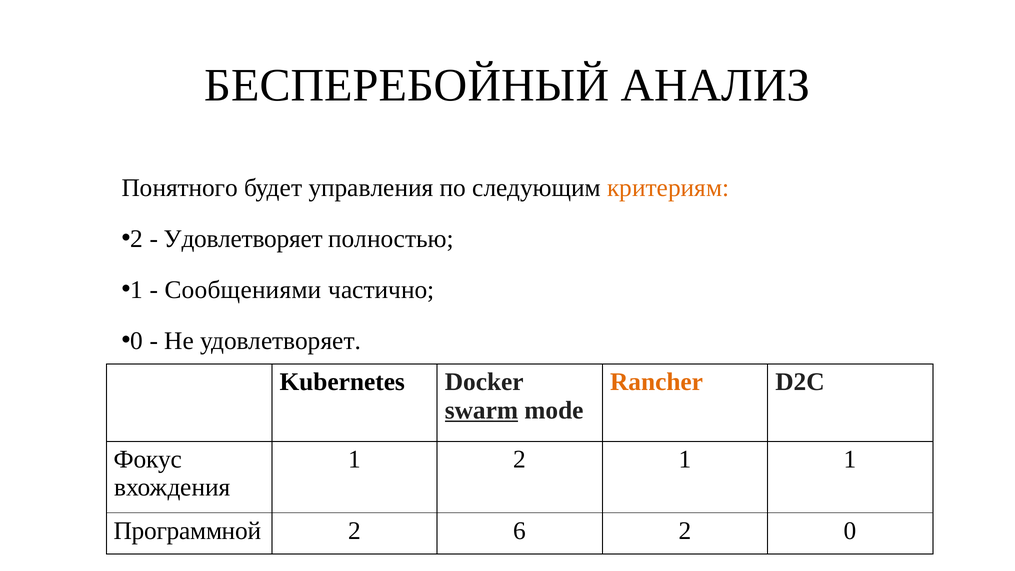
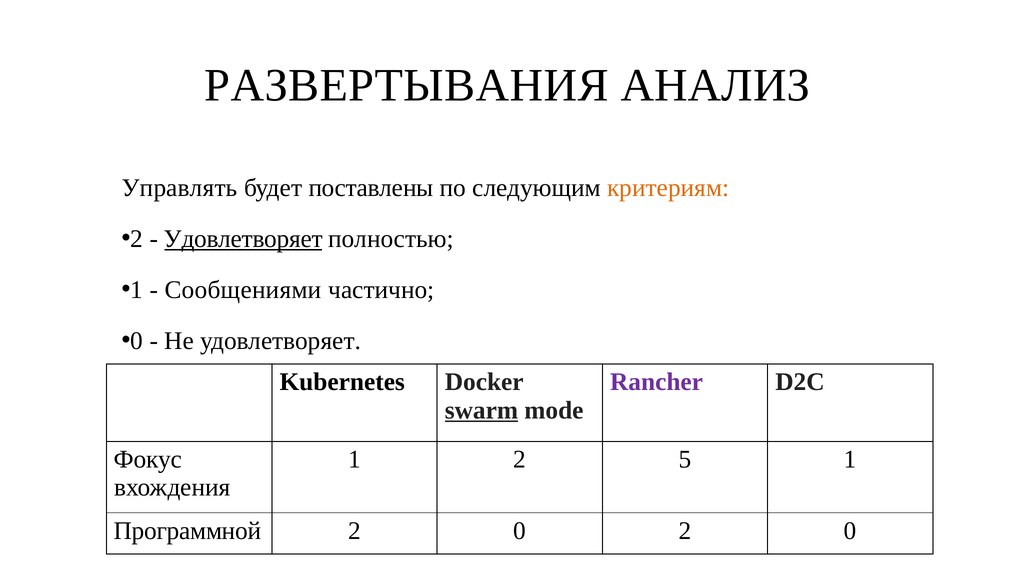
БЕСПЕРЕБОЙНЫЙ: БЕСПЕРЕБОЙНЫЙ -> РАЗВЕРТЫВАНИЯ
Понятного: Понятного -> Управлять
управления: управления -> поставлены
Удовлетворяет at (243, 239) underline: none -> present
Rancher colour: orange -> purple
2 1: 1 -> 5
6 at (520, 531): 6 -> 0
